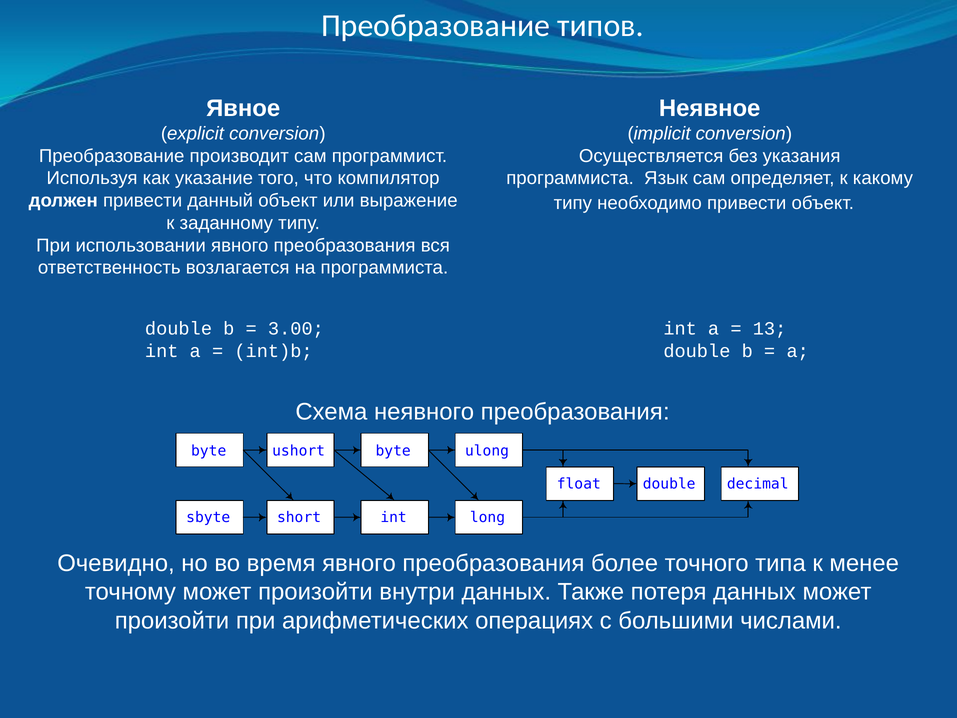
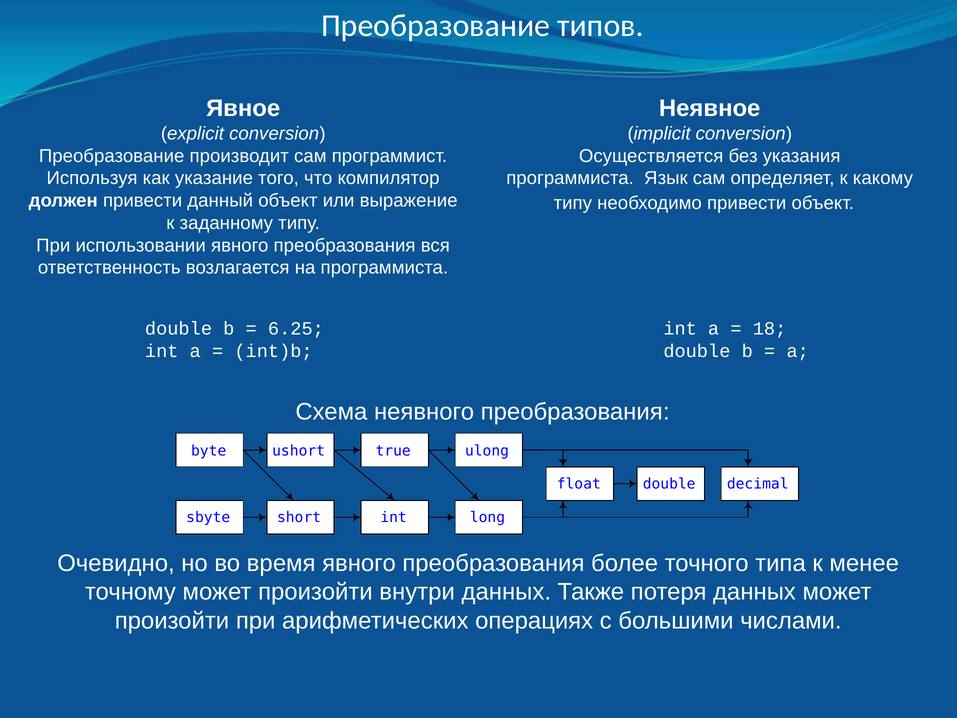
3.00: 3.00 -> 6.25
13: 13 -> 18
byte at (393, 451): byte -> true
